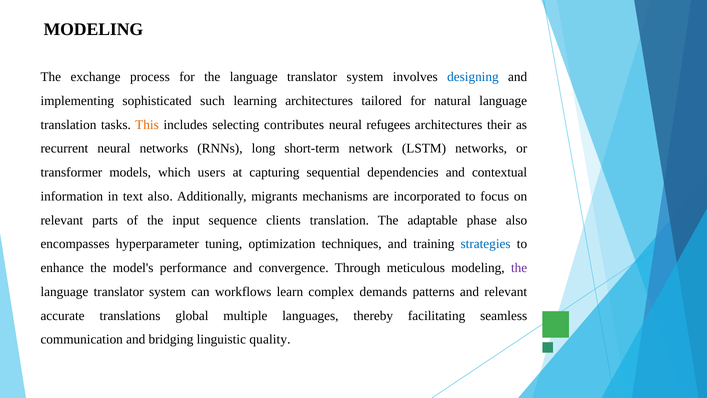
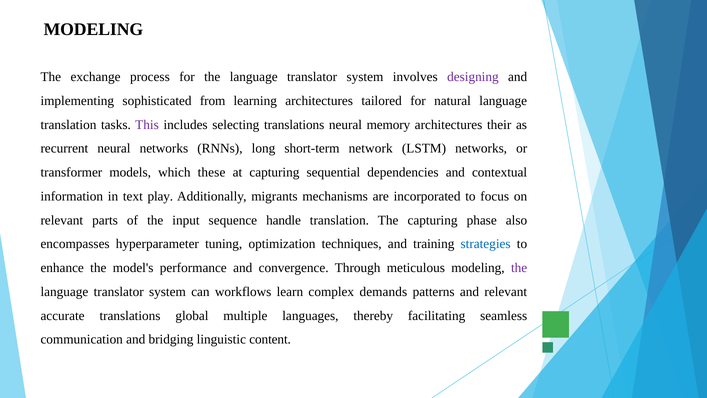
designing colour: blue -> purple
such: such -> from
This colour: orange -> purple
selecting contributes: contributes -> translations
refugees: refugees -> memory
users: users -> these
text also: also -> play
clients: clients -> handle
The adaptable: adaptable -> capturing
quality: quality -> content
